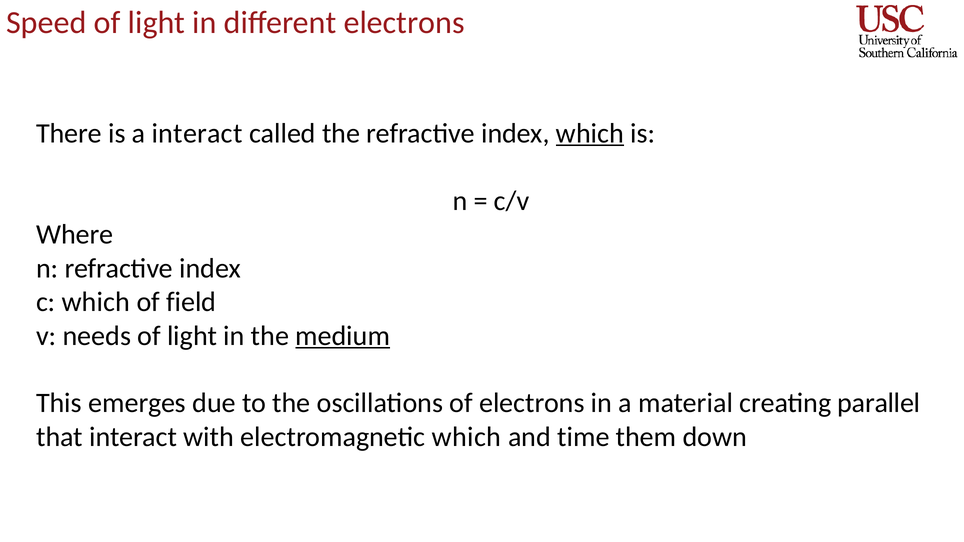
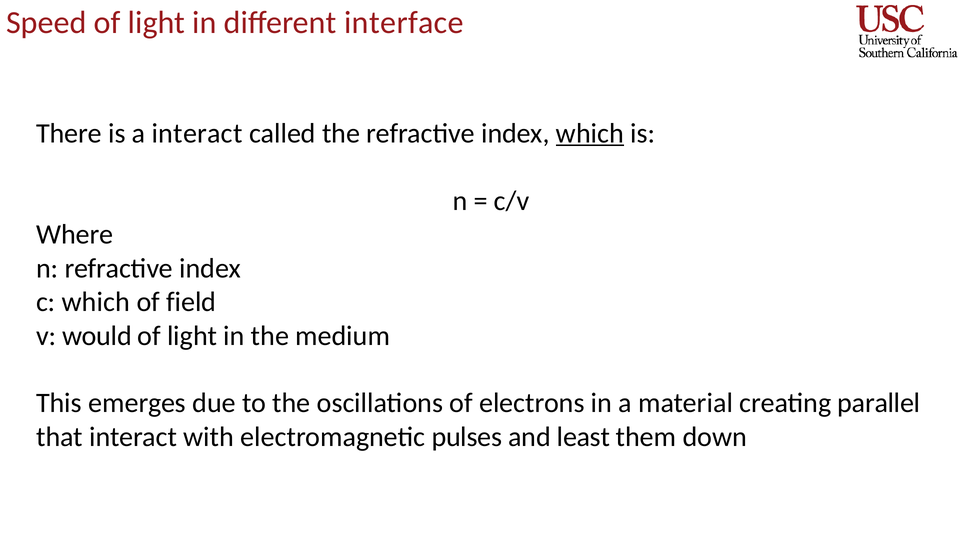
different electrons: electrons -> interface
needs: needs -> would
medium underline: present -> none
electromagnetic which: which -> pulses
time: time -> least
